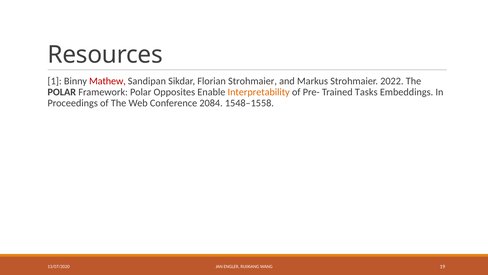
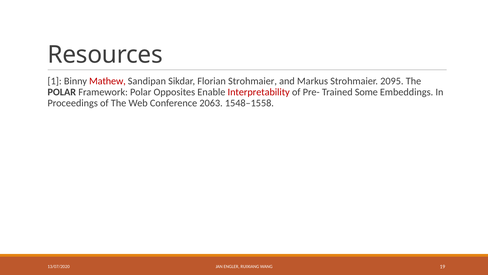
2022: 2022 -> 2095
Interpretability colour: orange -> red
Tasks: Tasks -> Some
2084: 2084 -> 2063
